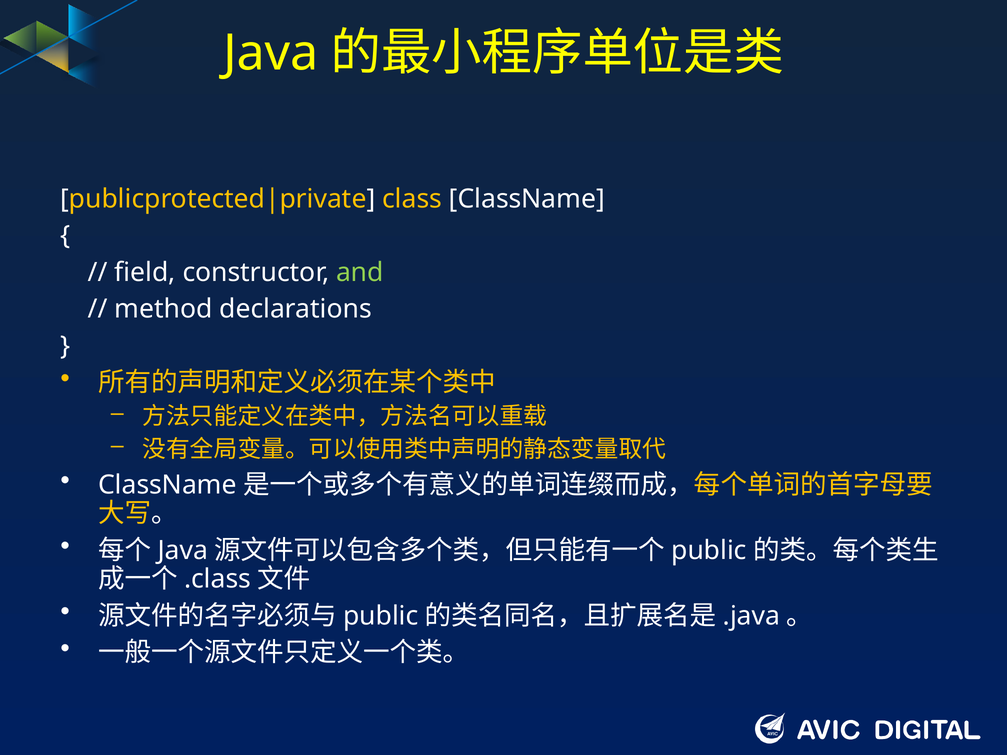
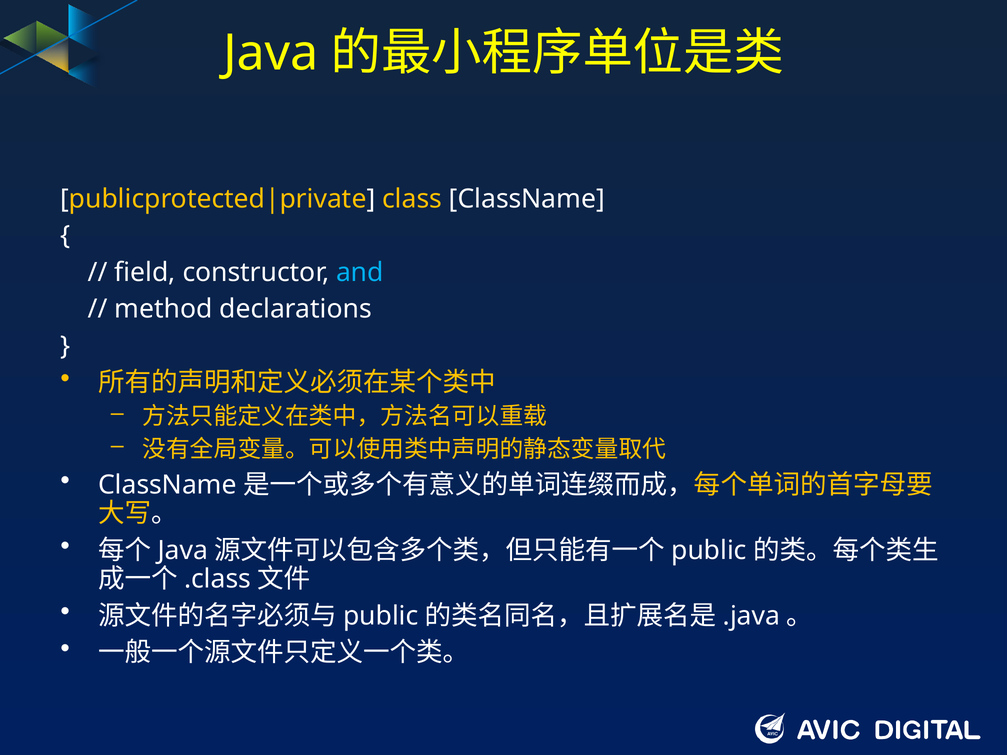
and colour: light green -> light blue
